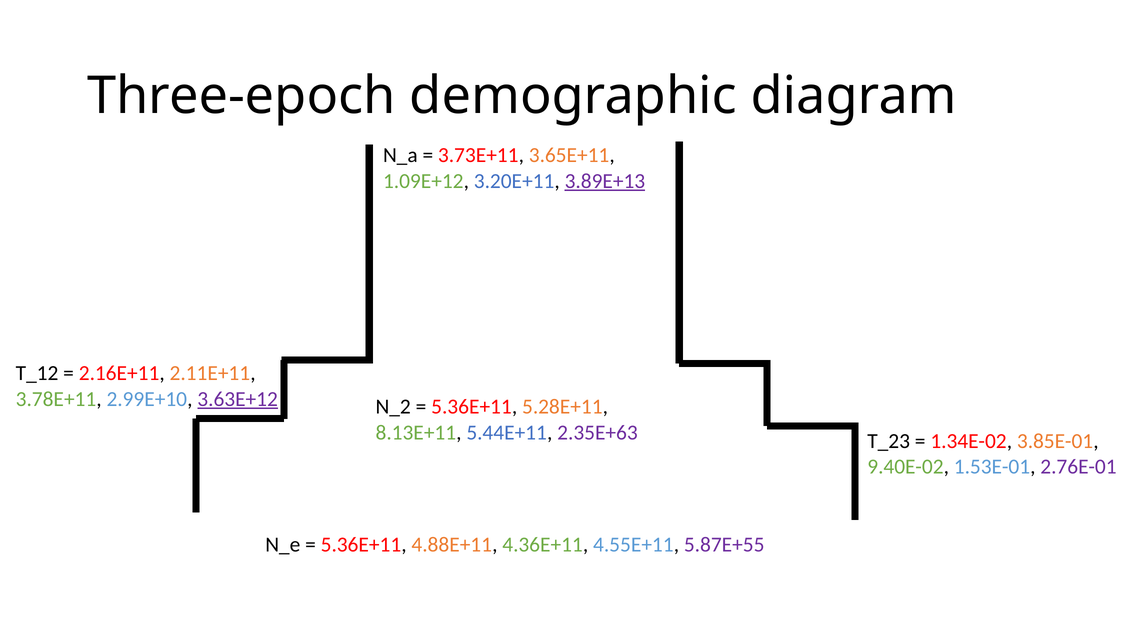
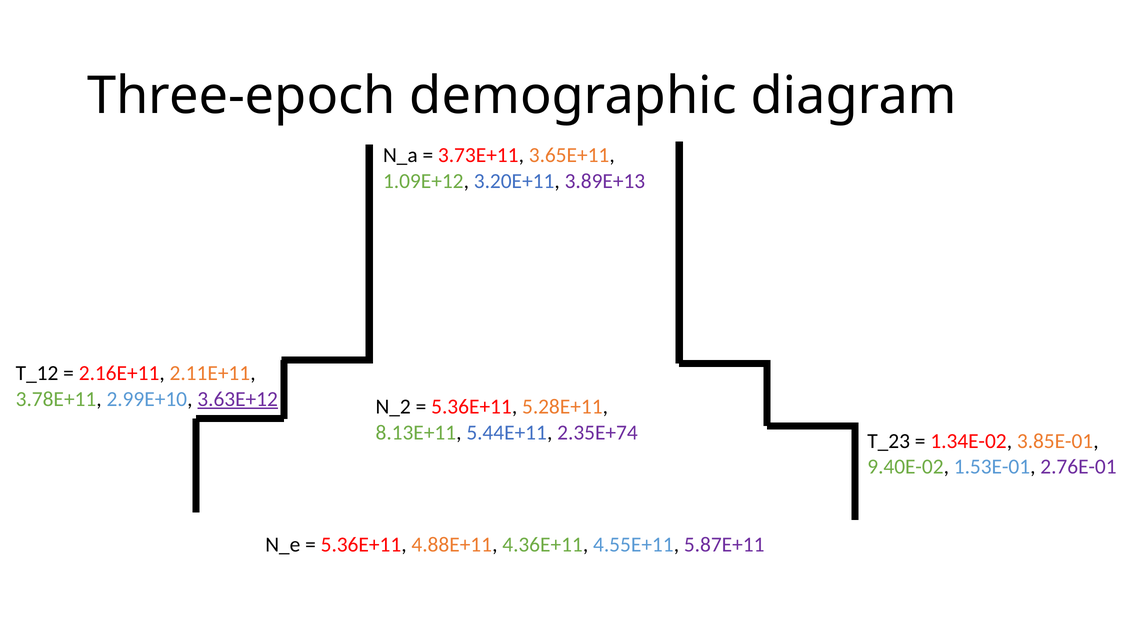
3.89E+13 underline: present -> none
2.35E+63: 2.35E+63 -> 2.35E+74
5.87E+55: 5.87E+55 -> 5.87E+11
